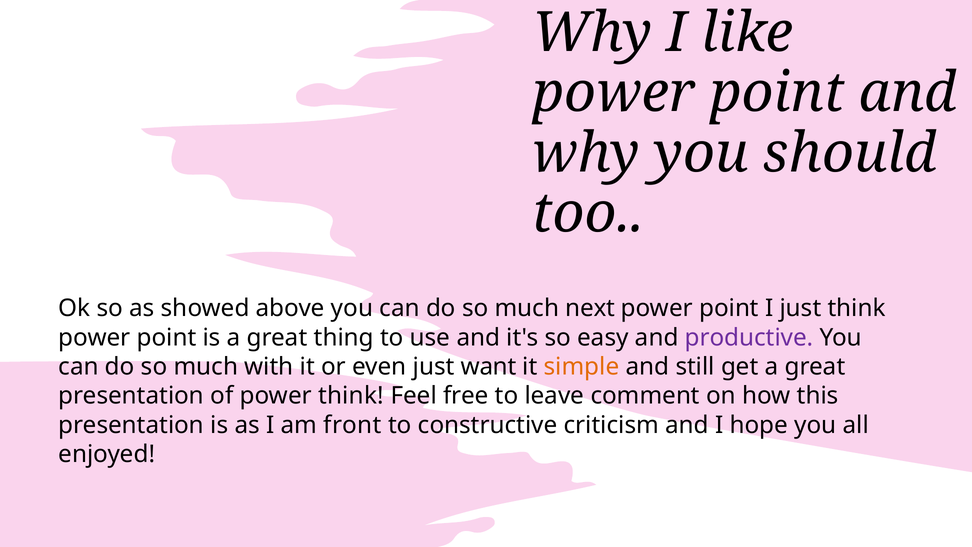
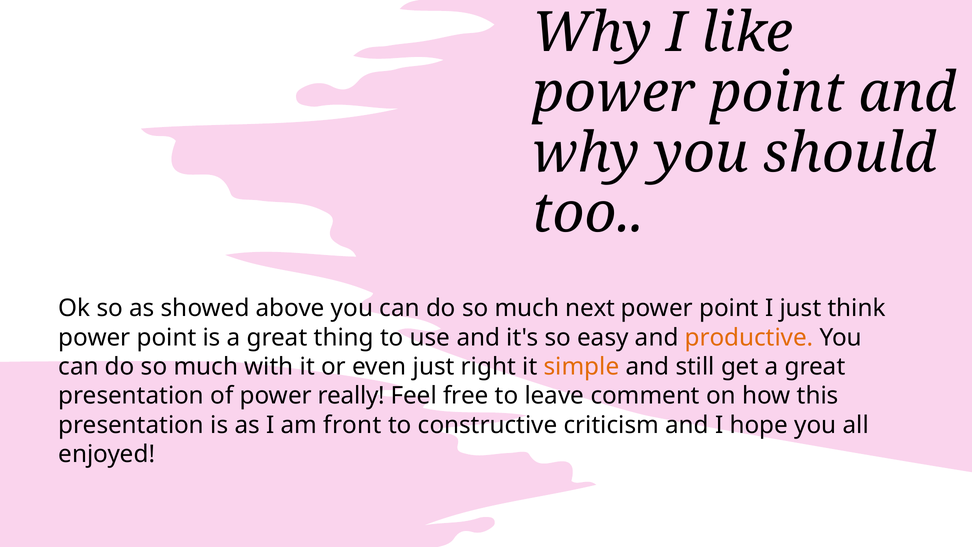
productive colour: purple -> orange
want: want -> right
power think: think -> really
